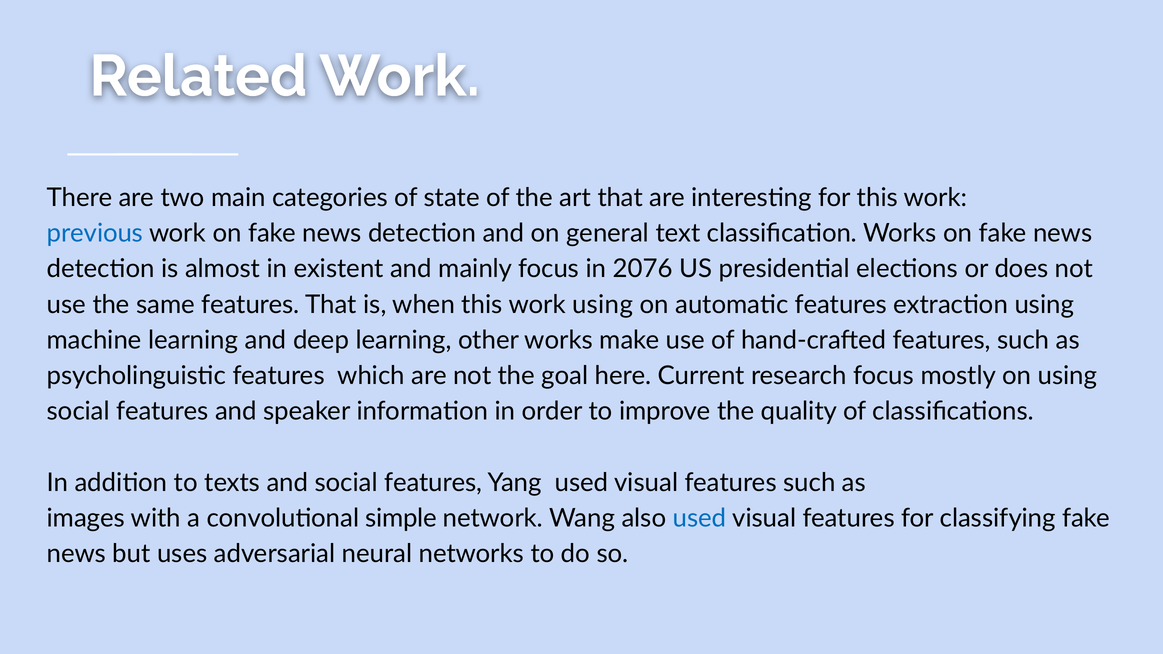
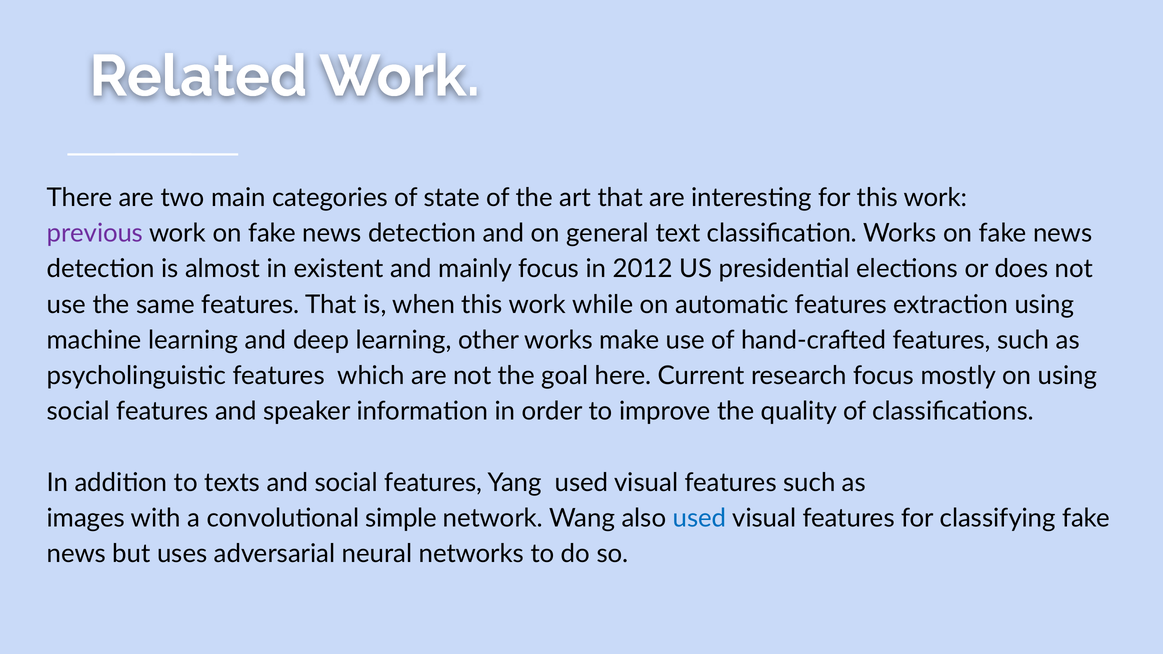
previous colour: blue -> purple
2076: 2076 -> 2012
work using: using -> while
